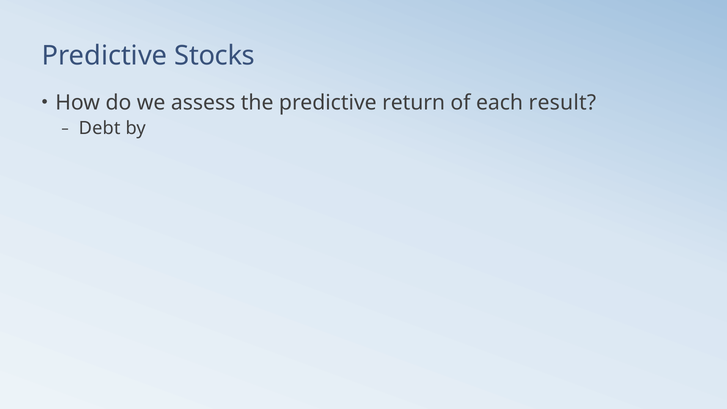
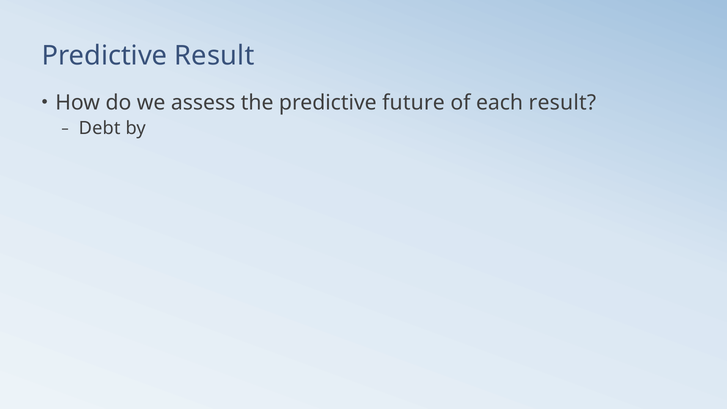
Predictive Stocks: Stocks -> Result
return: return -> future
